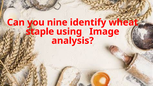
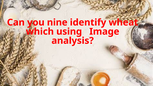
staple: staple -> which
